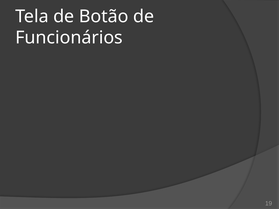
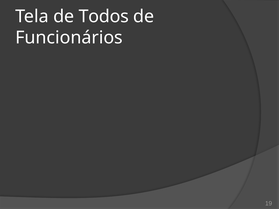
Botão: Botão -> Todos
